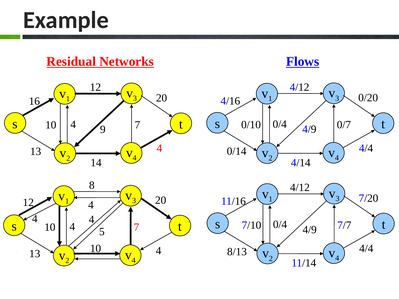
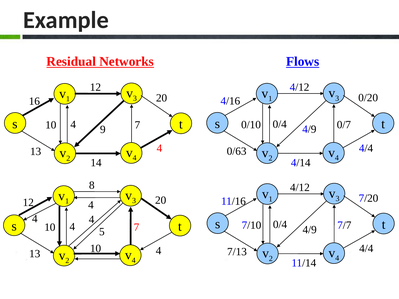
0/14: 0/14 -> 0/63
8/13: 8/13 -> 7/13
